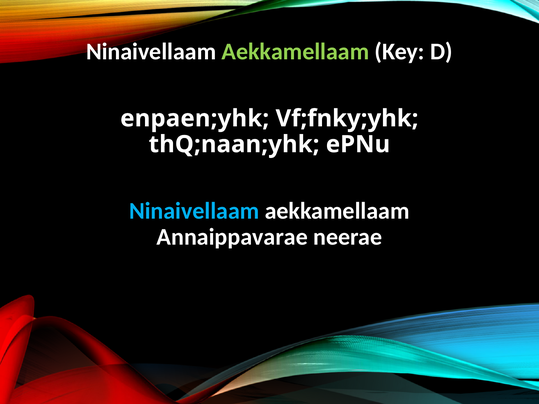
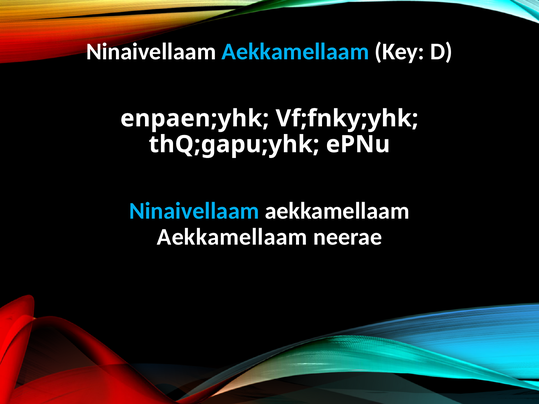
Aekkamellaam at (295, 52) colour: light green -> light blue
thQ;naan;yhk: thQ;naan;yhk -> thQ;gapu;yhk
Annaippavarae at (232, 237): Annaippavarae -> Aekkamellaam
